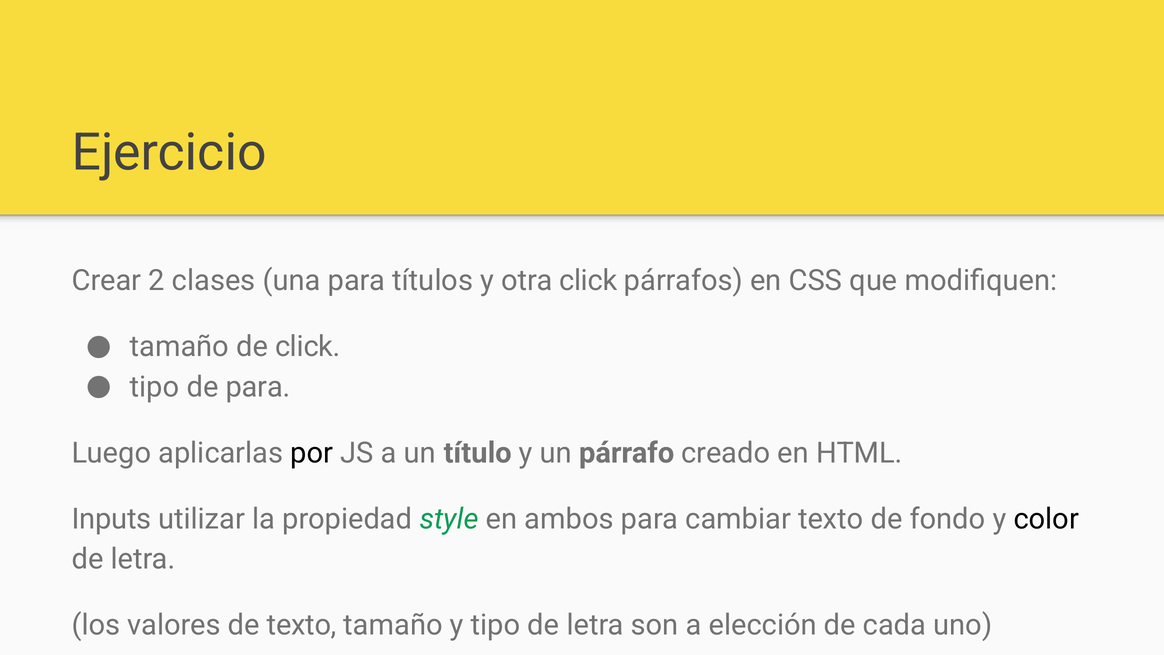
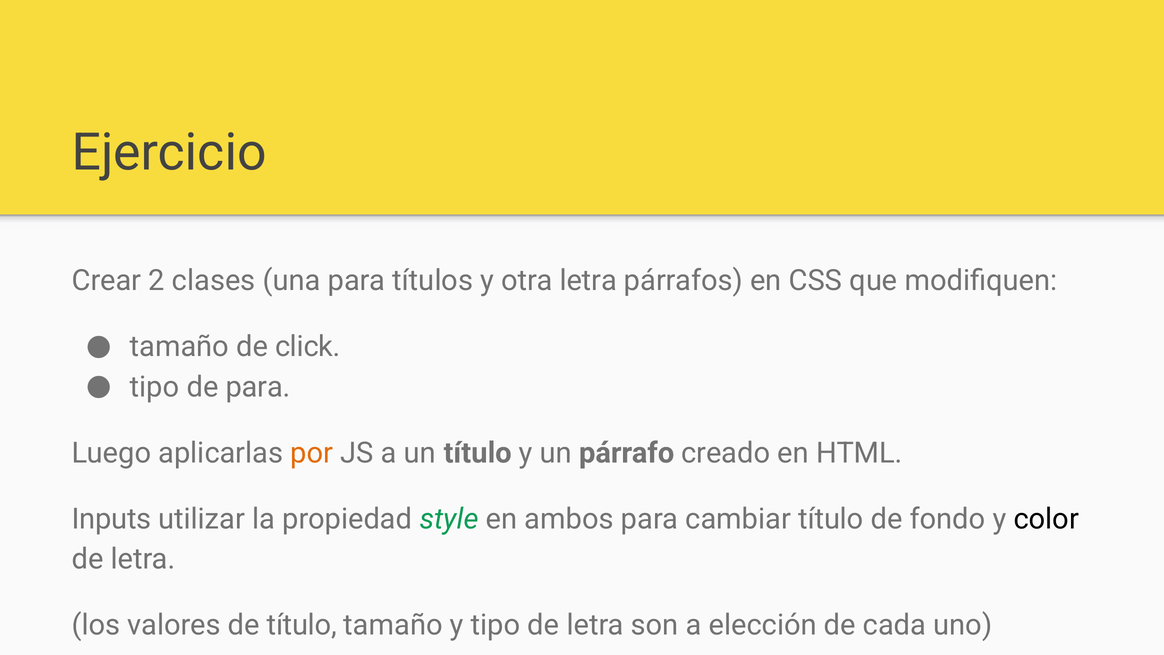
otra click: click -> letra
por colour: black -> orange
cambiar texto: texto -> título
de texto: texto -> título
